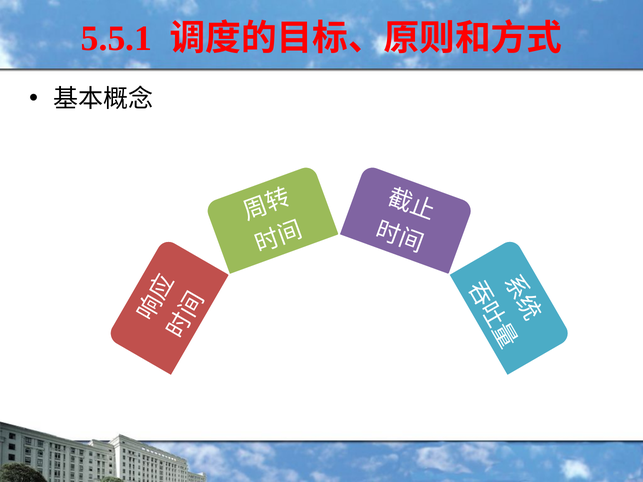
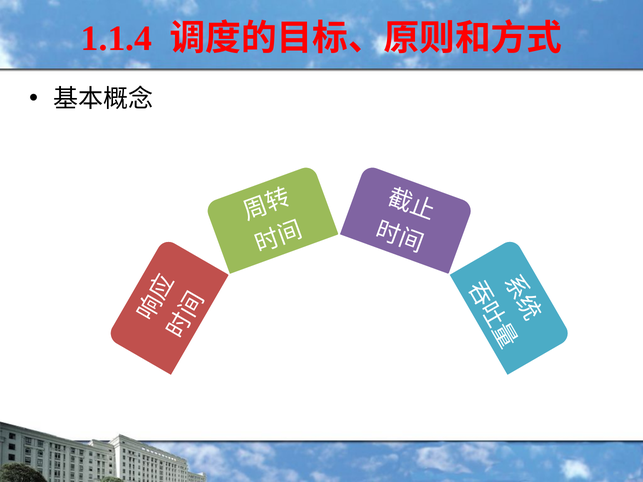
5.5.1: 5.5.1 -> 1.1.4
